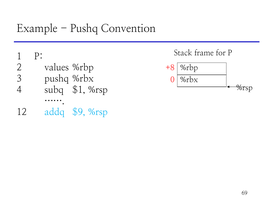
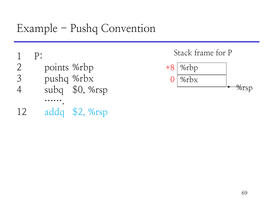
values: values -> points
$1: $1 -> $0
$9: $9 -> $2
